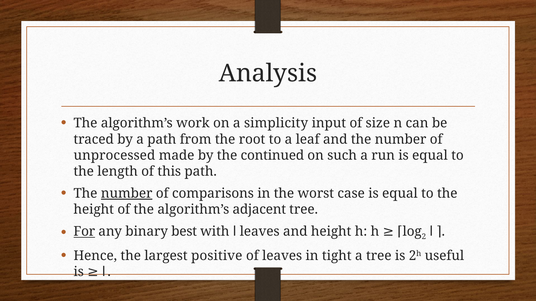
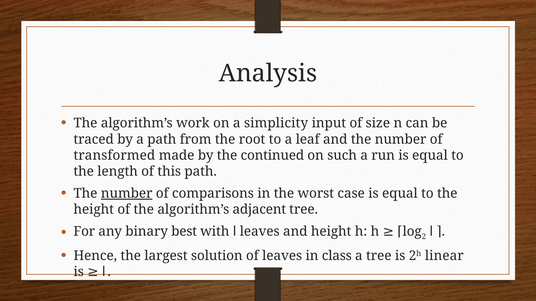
unprocessed: unprocessed -> transformed
For underline: present -> none
positive: positive -> solution
tight: tight -> class
useful: useful -> linear
